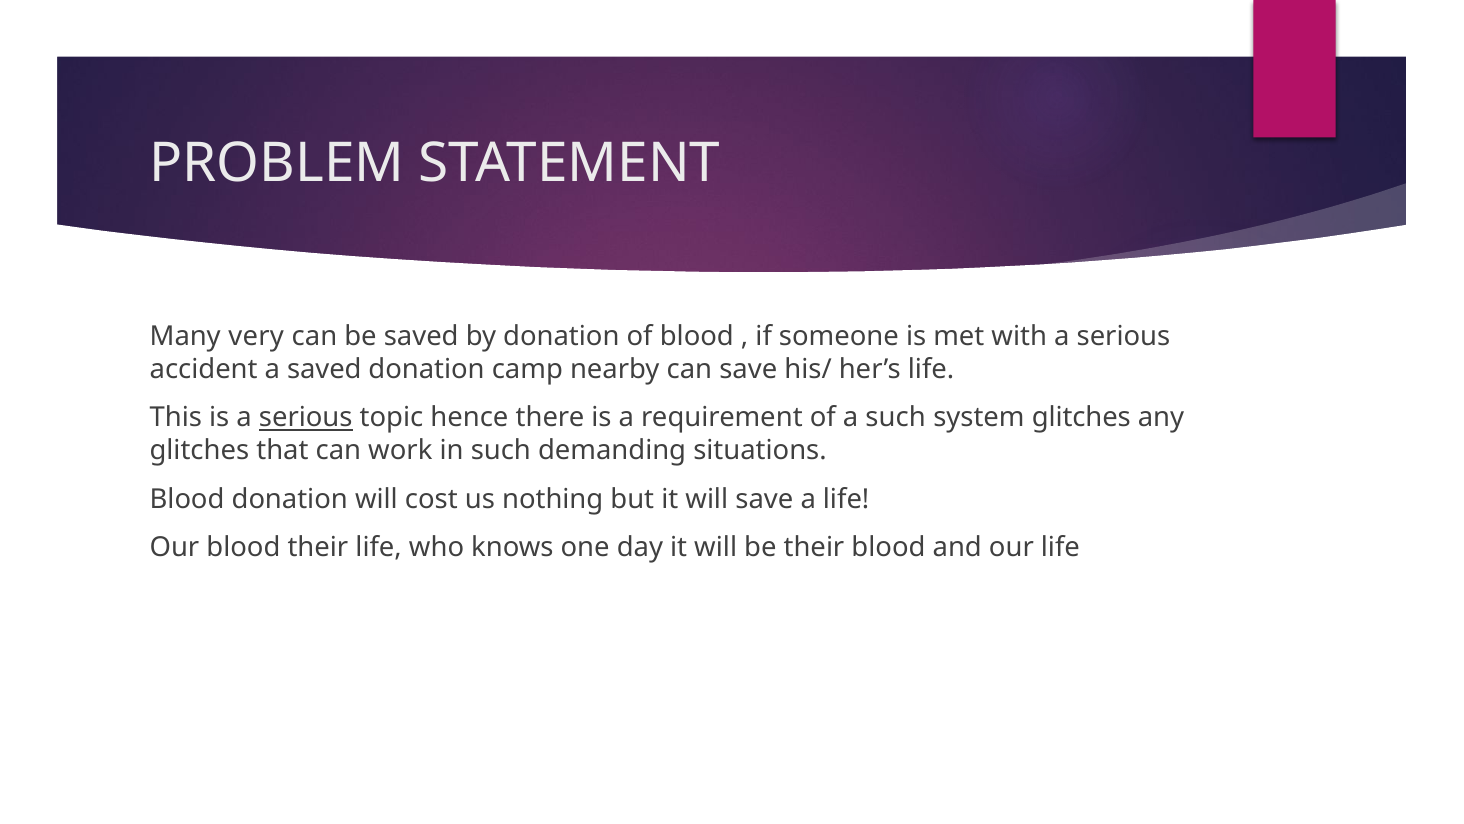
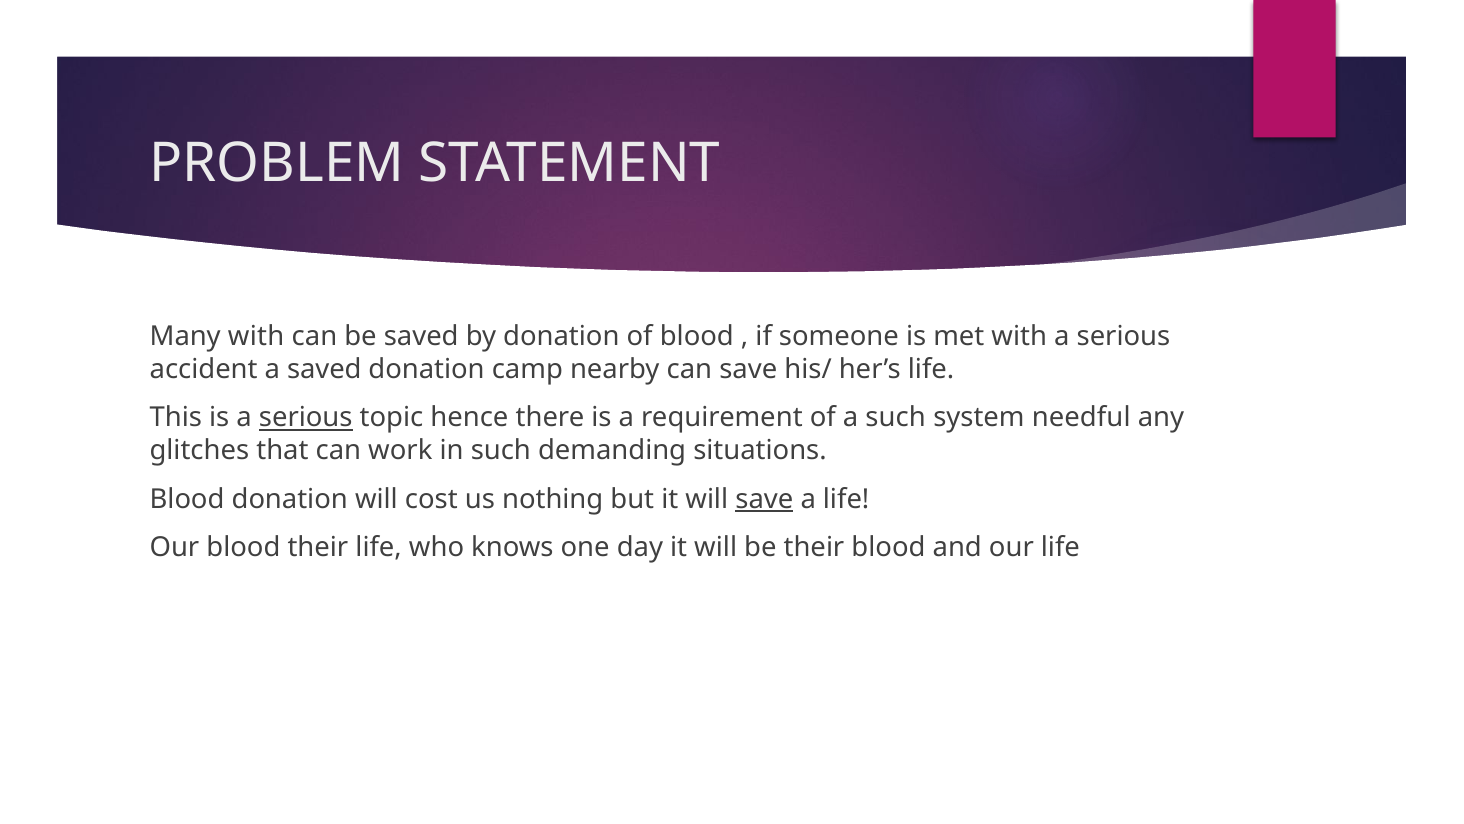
Many very: very -> with
system glitches: glitches -> needful
save at (764, 499) underline: none -> present
